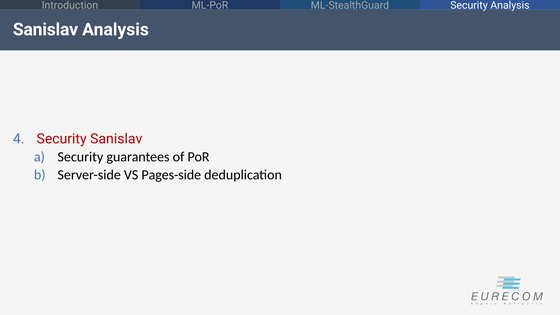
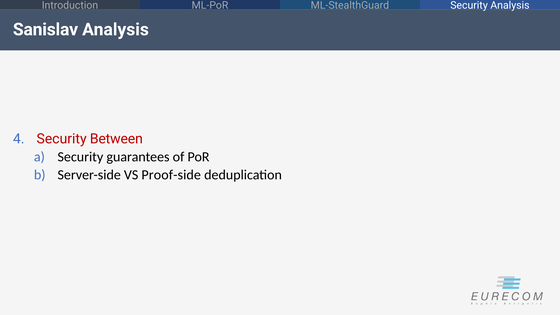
Security Sanislav: Sanislav -> Between
Pages-side: Pages-side -> Proof-side
